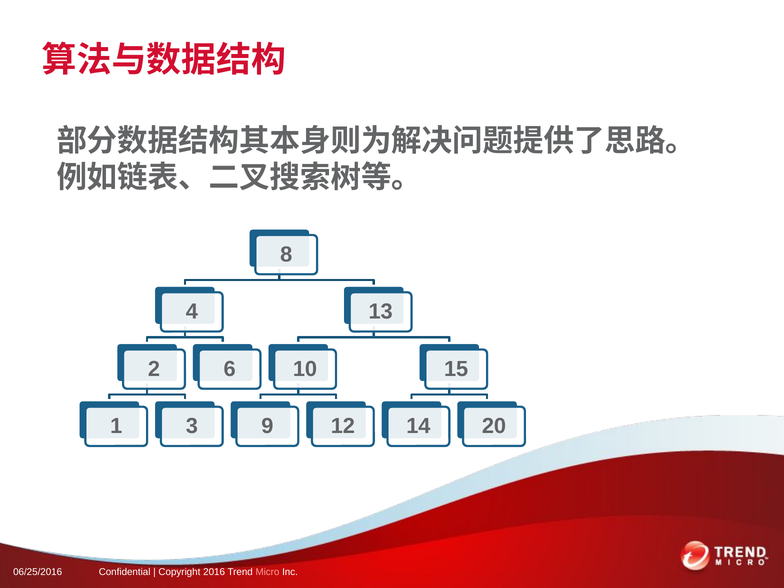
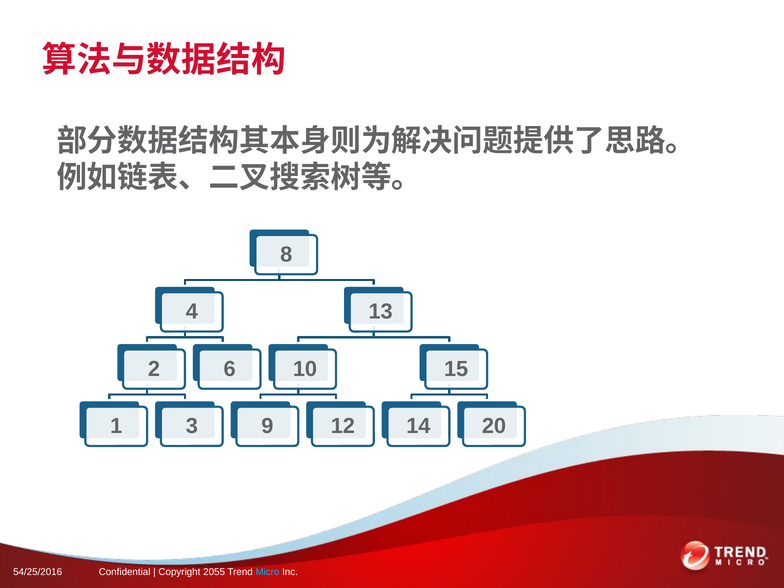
06/25/2016: 06/25/2016 -> 54/25/2016
2016: 2016 -> 2055
Micro colour: pink -> light blue
